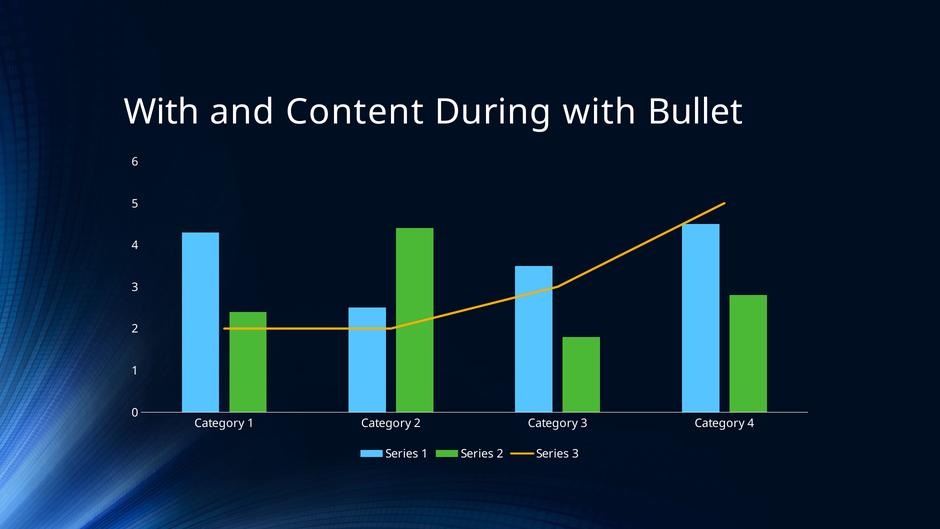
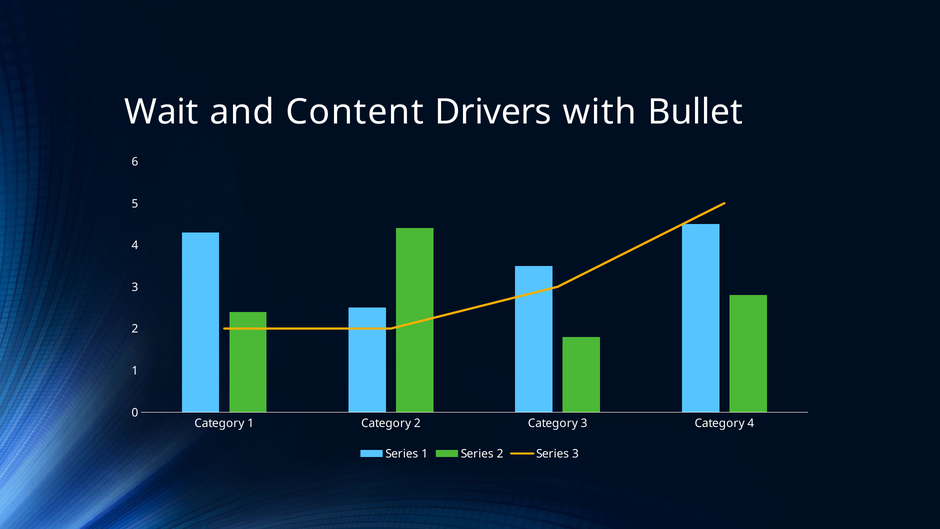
With at (162, 112): With -> Wait
During: During -> Drivers
